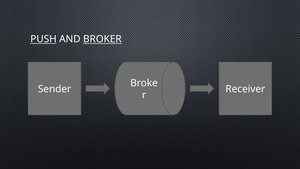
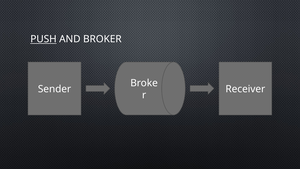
BROKER underline: present -> none
